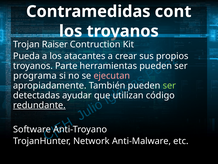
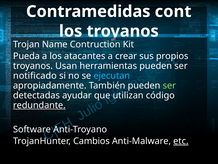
Raiser: Raiser -> Name
Parte: Parte -> Usan
programa: programa -> notificado
ejecutan colour: pink -> light blue
Network: Network -> Cambios
etc underline: none -> present
